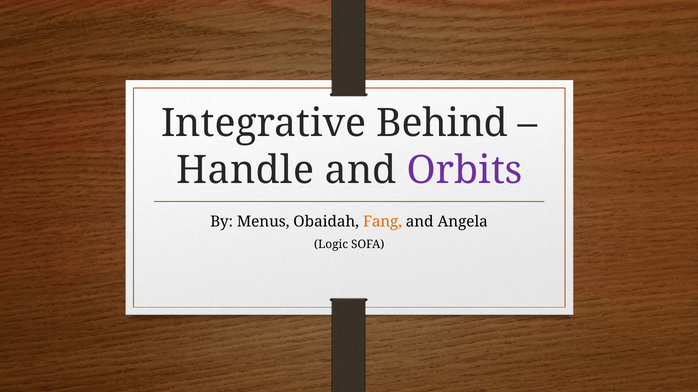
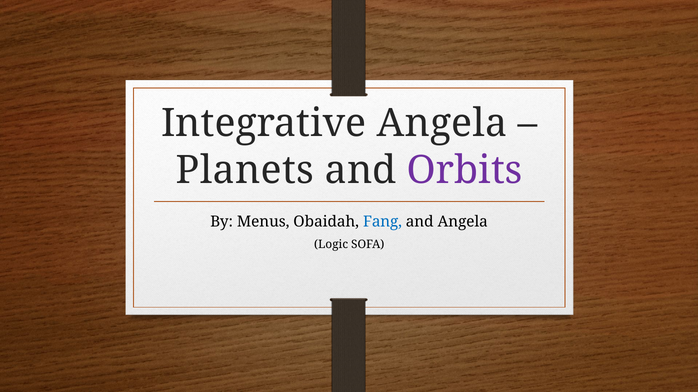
Integrative Behind: Behind -> Angela
Handle: Handle -> Planets
Fang colour: orange -> blue
